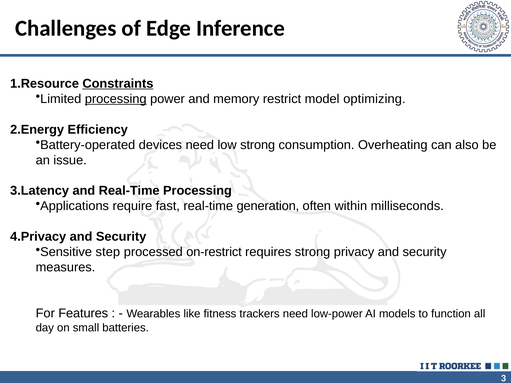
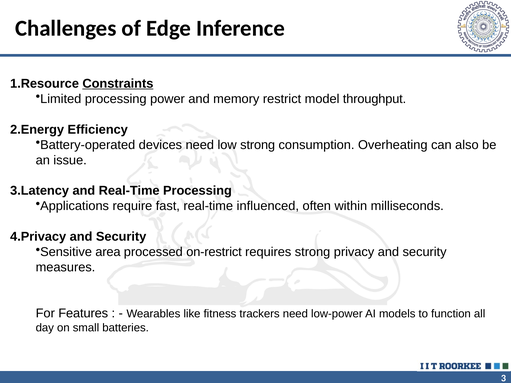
processing at (116, 99) underline: present -> none
optimizing: optimizing -> throughput
generation: generation -> influenced
step: step -> area
